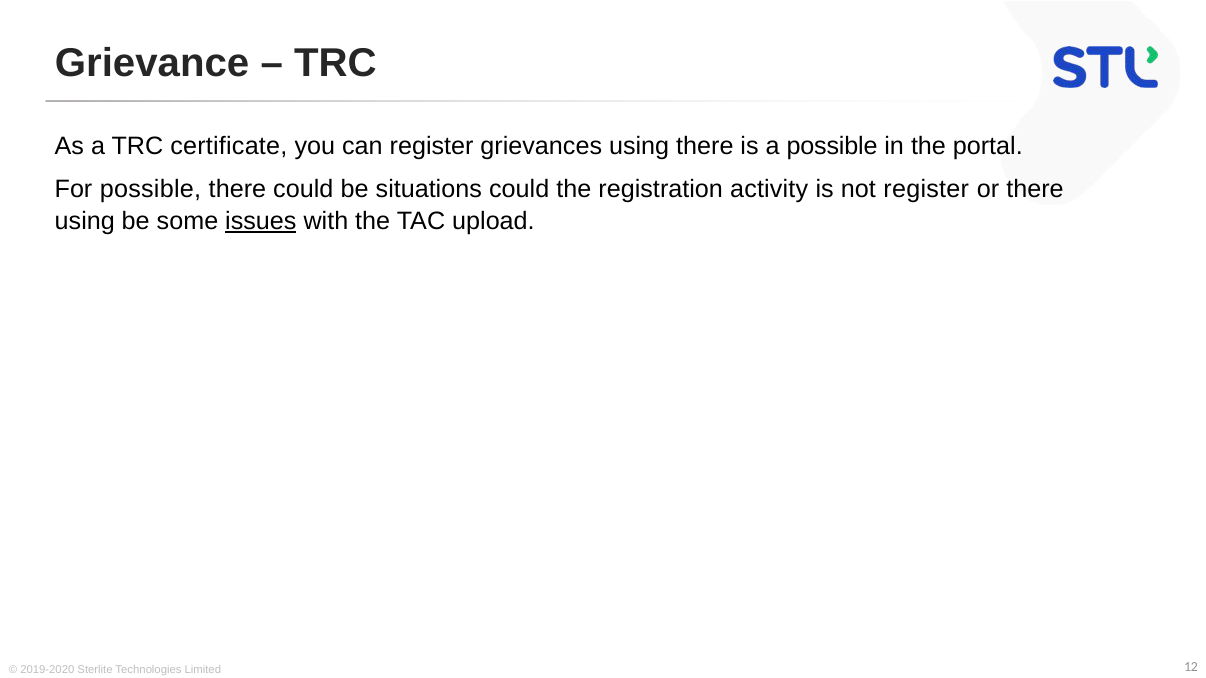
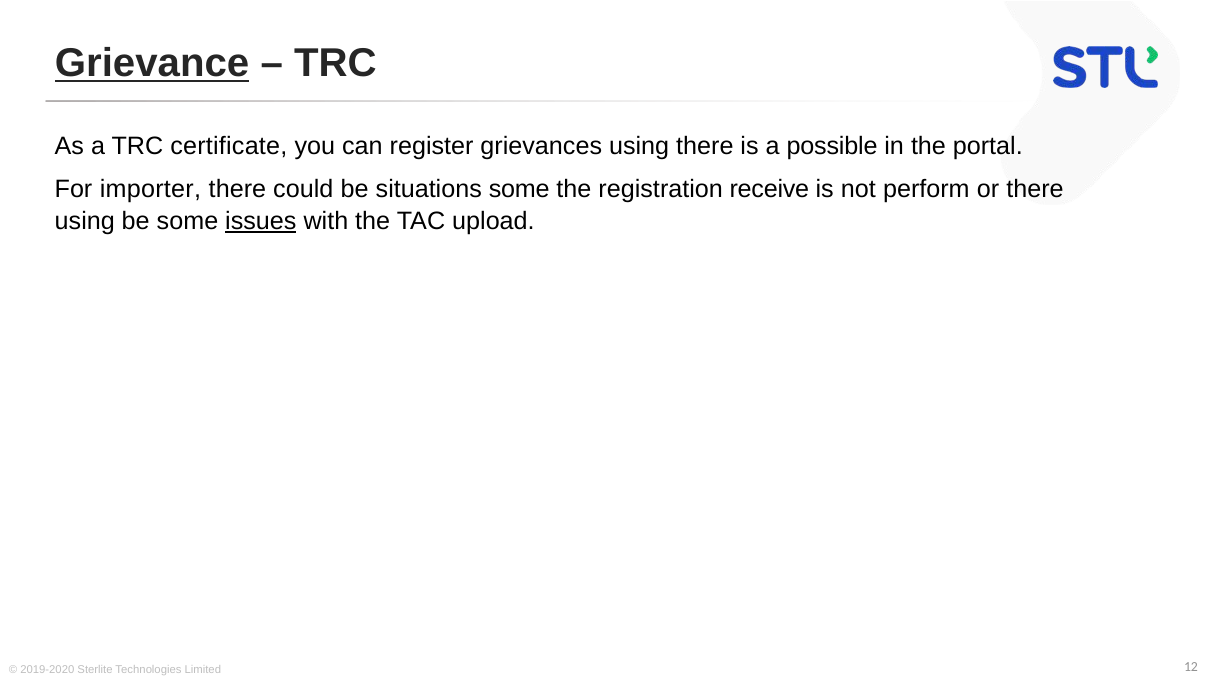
Grievance underline: none -> present
For possible: possible -> importer
situations could: could -> some
activity: activity -> receive
not register: register -> perform
